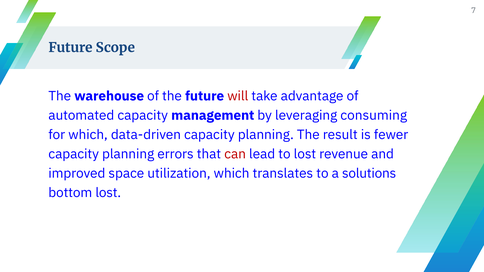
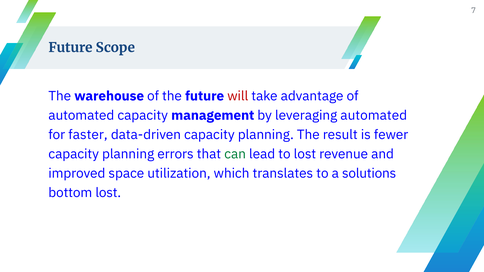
leveraging consuming: consuming -> automated
for which: which -> faster
can colour: red -> green
